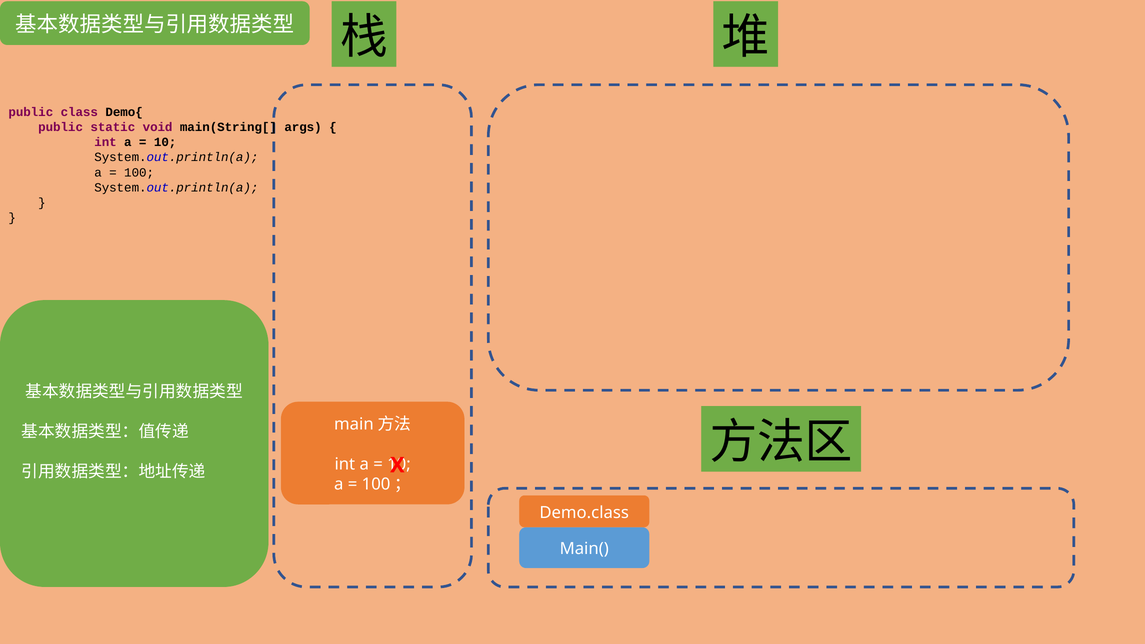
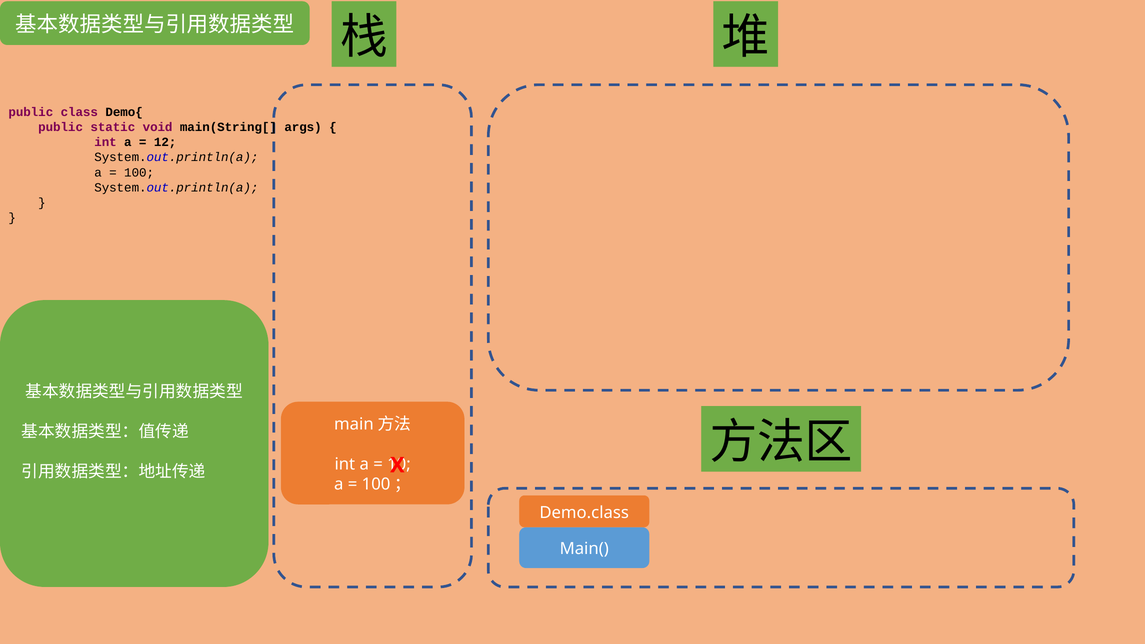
10 at (165, 142): 10 -> 12
